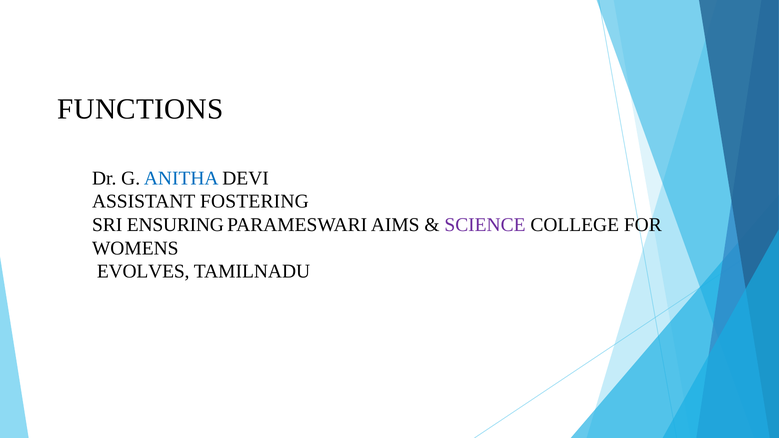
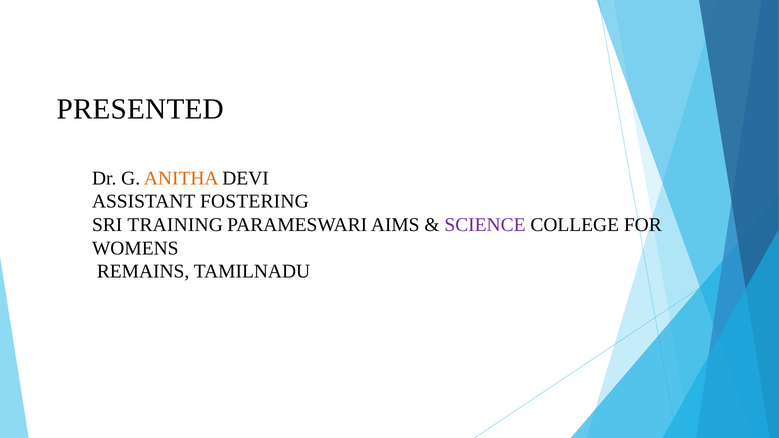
FUNCTIONS: FUNCTIONS -> PRESENTED
ANITHA colour: blue -> orange
ENSURING: ENSURING -> TRAINING
EVOLVES: EVOLVES -> REMAINS
